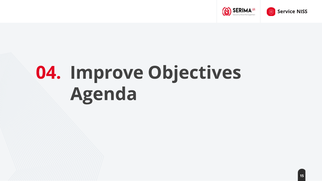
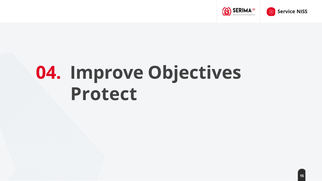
Agenda: Agenda -> Protect
